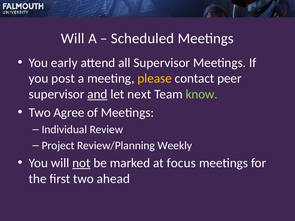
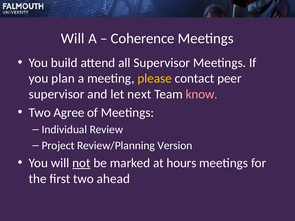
Scheduled: Scheduled -> Coherence
early: early -> build
post: post -> plan
and underline: present -> none
know colour: light green -> pink
Weekly: Weekly -> Version
focus: focus -> hours
